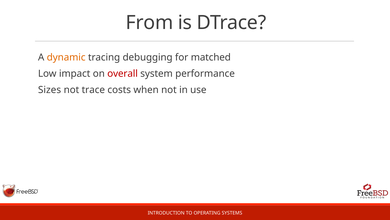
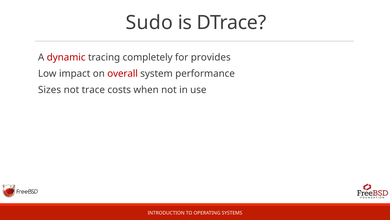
From: From -> Sudo
dynamic colour: orange -> red
debugging: debugging -> completely
matched: matched -> provides
